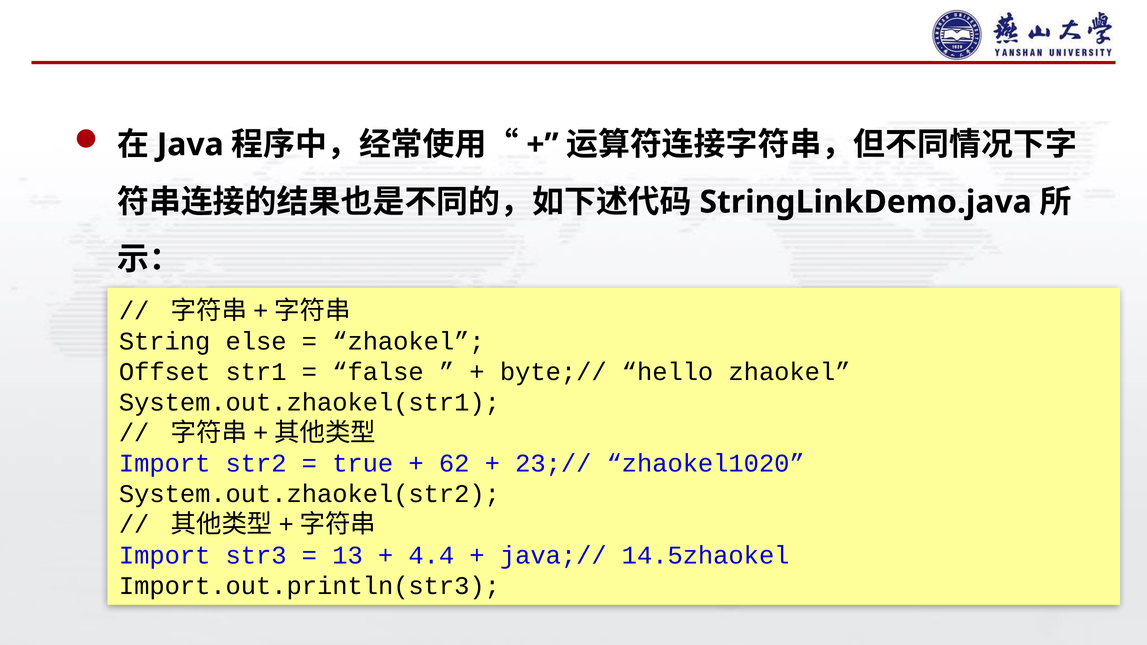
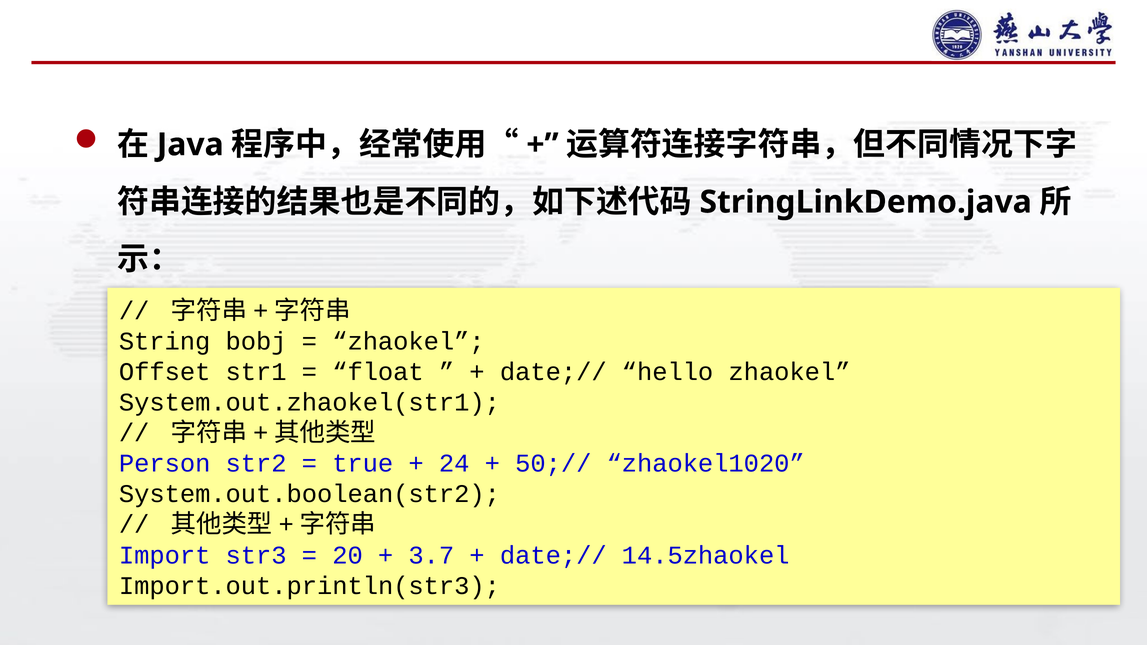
else: else -> bobj
false: false -> float
byte;// at (553, 372): byte;// -> date;//
Import at (165, 464): Import -> Person
62: 62 -> 24
23;//: 23;// -> 50;//
System.out.zhaokel(str2: System.out.zhaokel(str2 -> System.out.boolean(str2
13: 13 -> 20
4.4: 4.4 -> 3.7
java;// at (553, 555): java;// -> date;//
